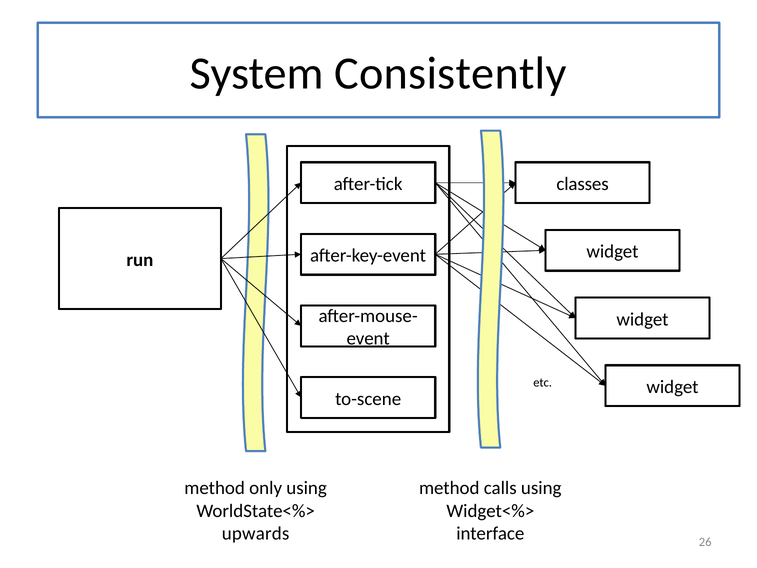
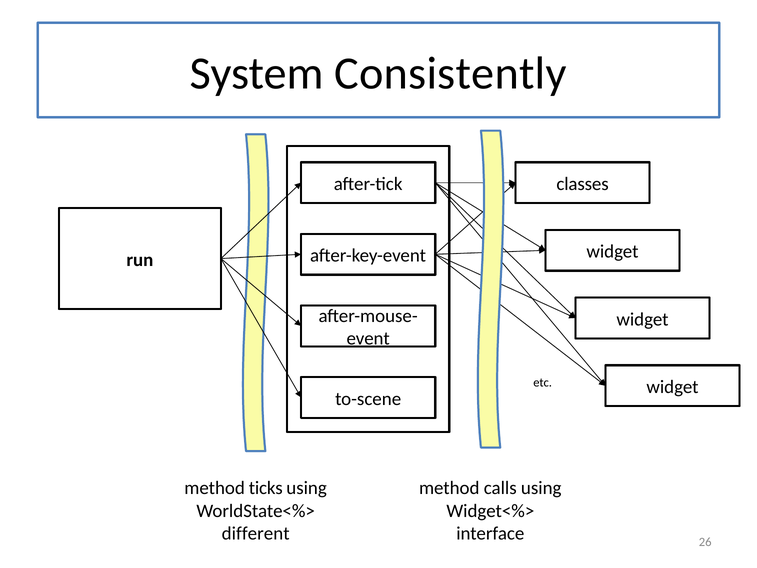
only: only -> ticks
upwards: upwards -> different
